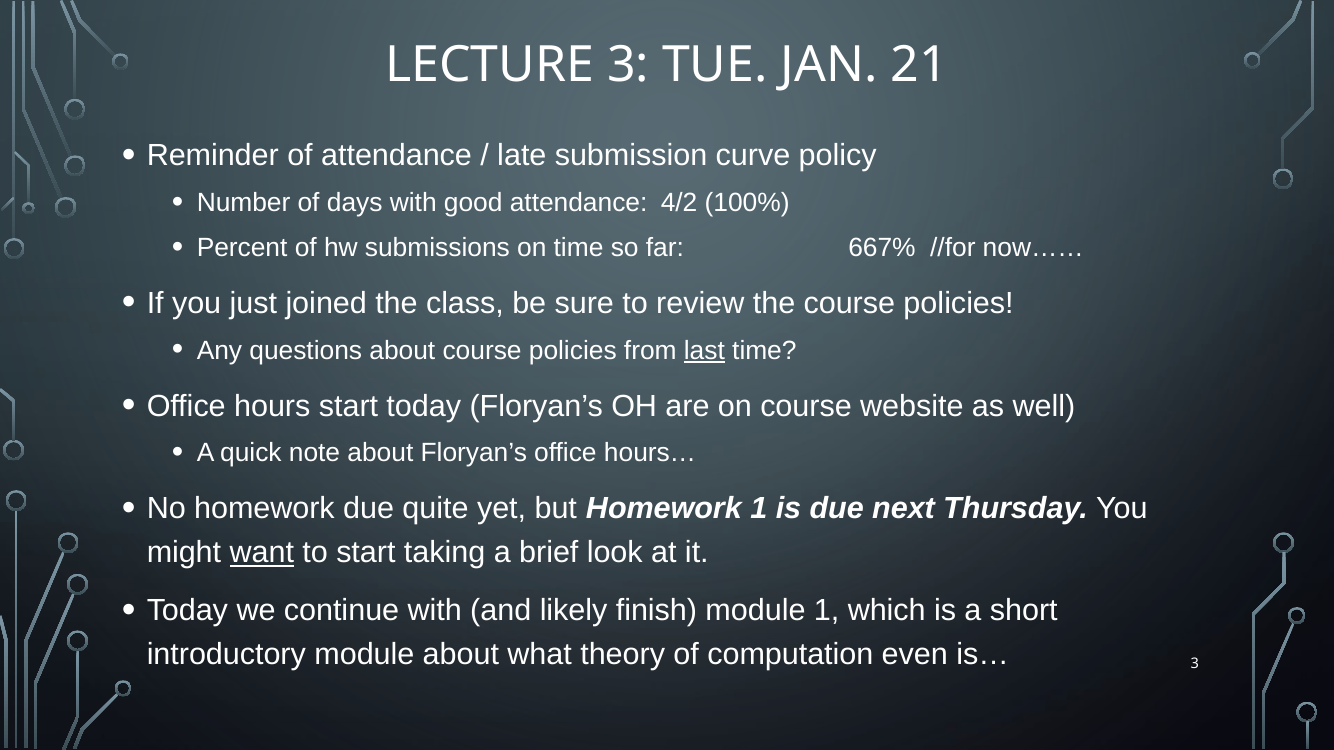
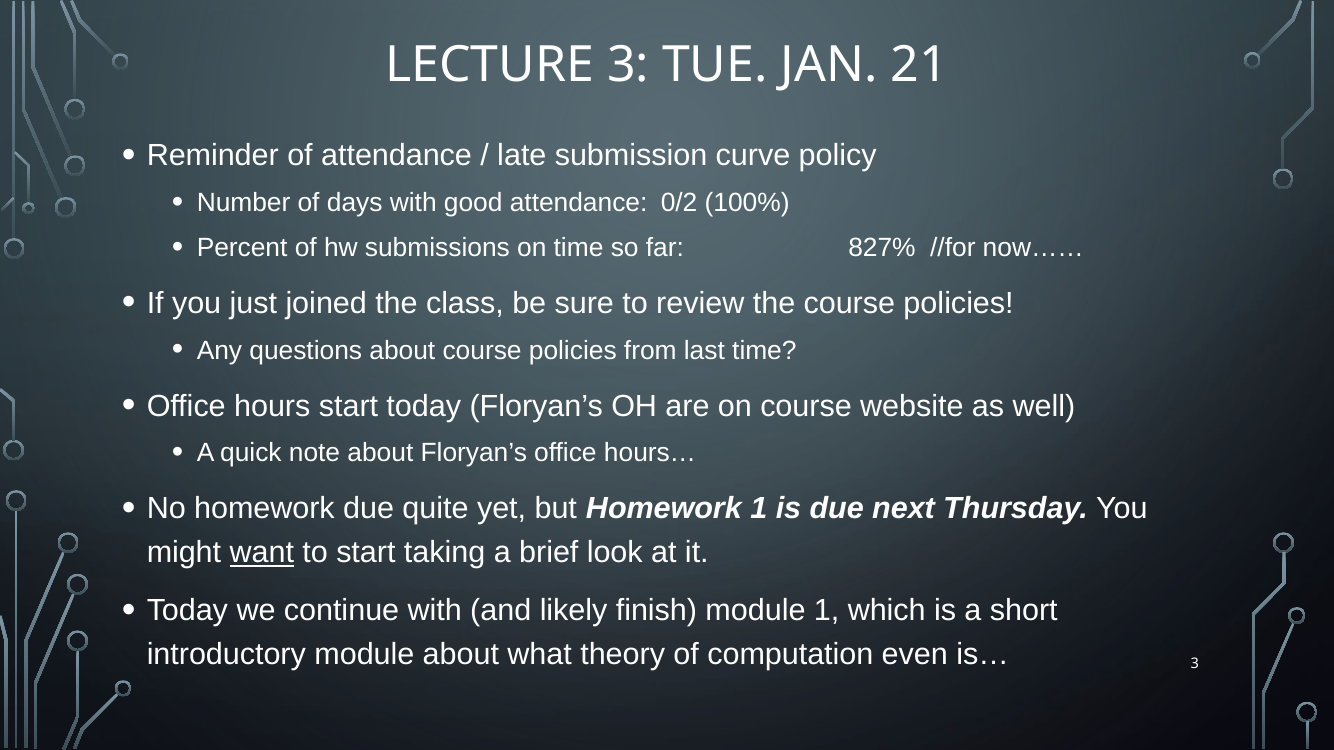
4/2: 4/2 -> 0/2
667%: 667% -> 827%
last underline: present -> none
